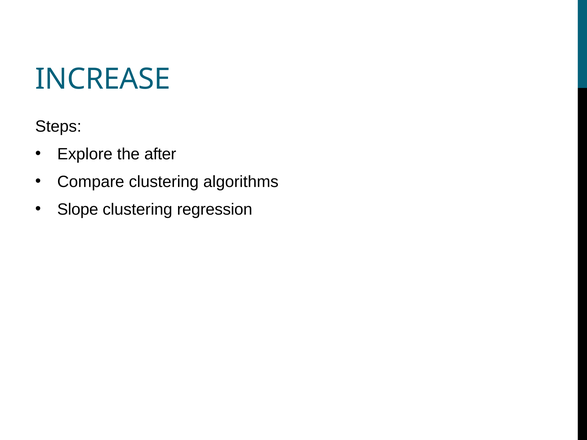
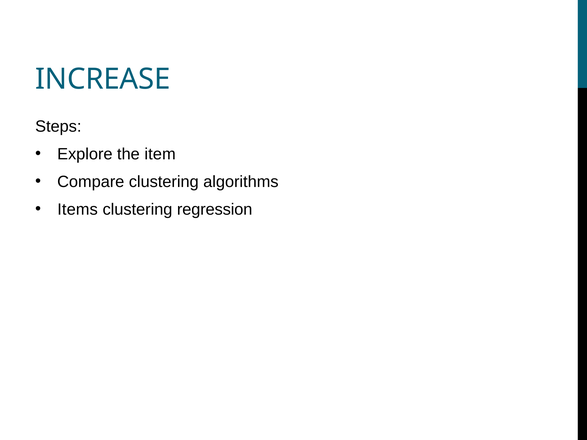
after: after -> item
Slope: Slope -> Items
